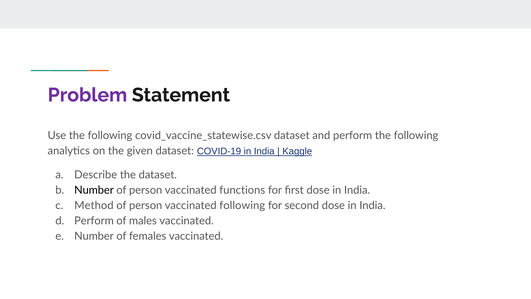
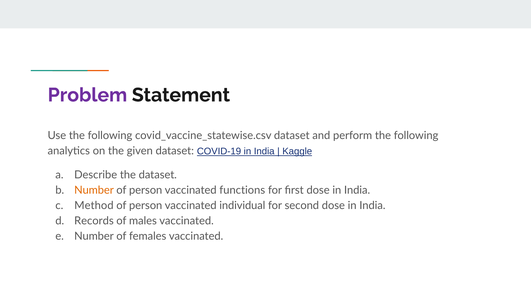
Number at (94, 190) colour: black -> orange
vaccinated following: following -> individual
Perform at (94, 221): Perform -> Records
